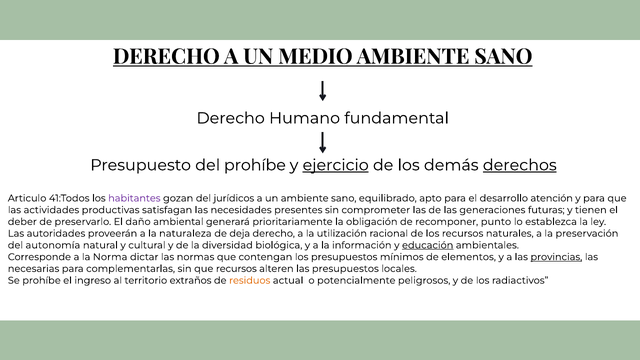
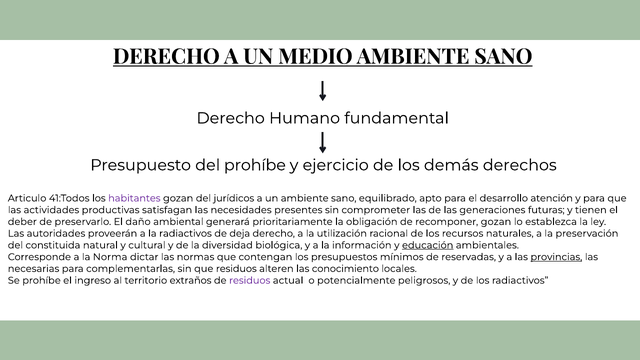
ejercicio underline: present -> none
derechos underline: present -> none
recomponer punto: punto -> gozan
la naturaleza: naturaleza -> radiactivos
autonomía: autonomía -> constituida
elementos: elementos -> reservadas
que recursos: recursos -> residuos
las presupuestos: presupuestos -> conocimiento
residuos at (250, 280) colour: orange -> purple
